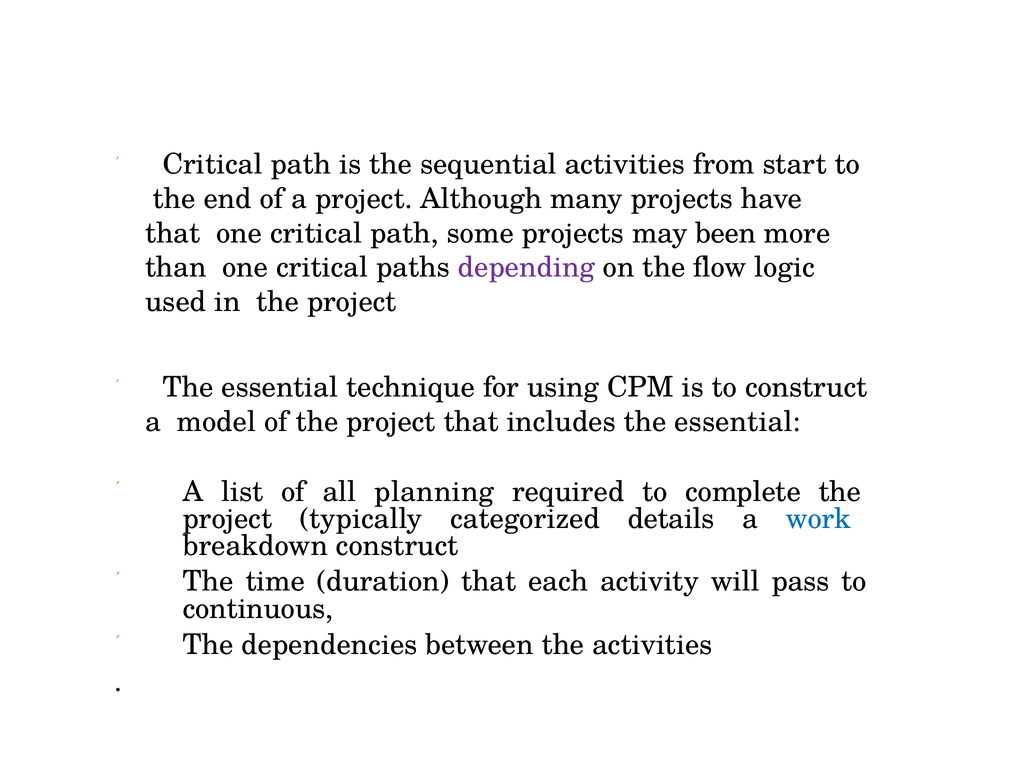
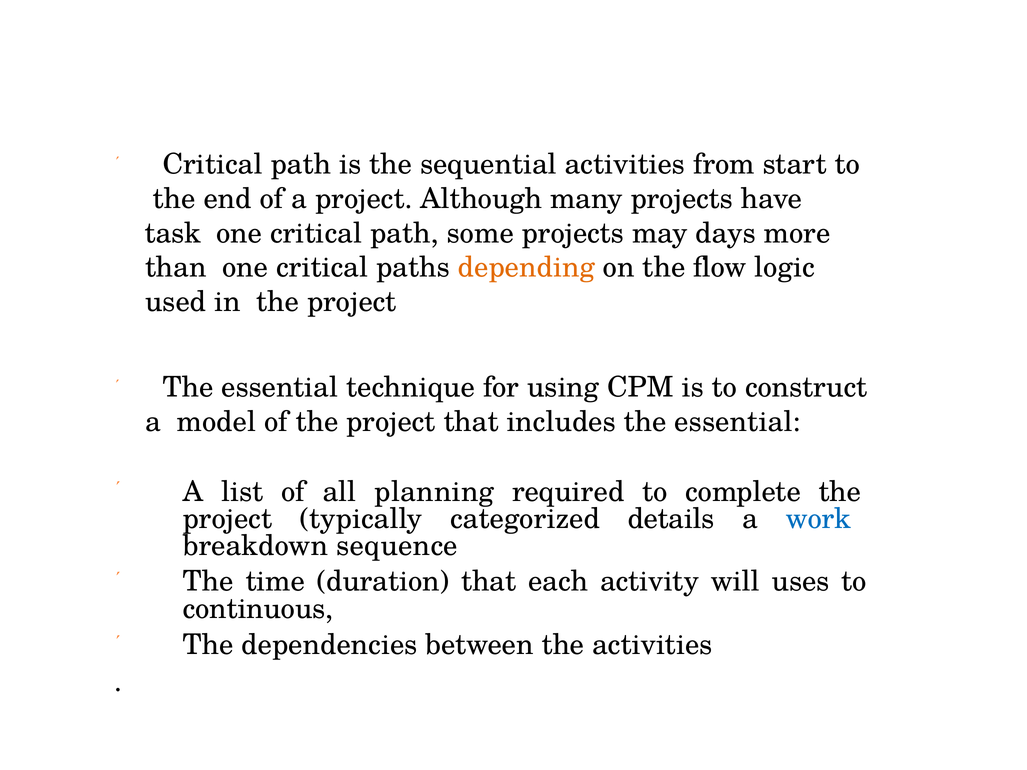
that at (173, 233): that -> task
been: been -> days
depending colour: purple -> orange
breakdown construct: construct -> sequence
pass: pass -> uses
